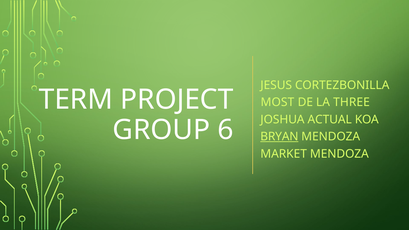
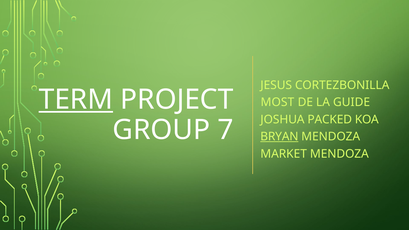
TERM underline: none -> present
THREE: THREE -> GUIDE
ACTUAL: ACTUAL -> PACKED
6: 6 -> 7
